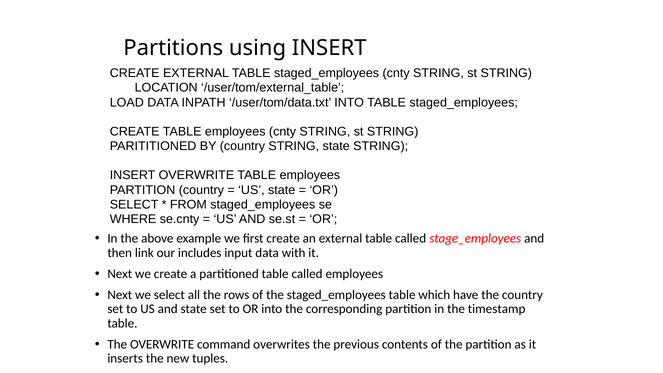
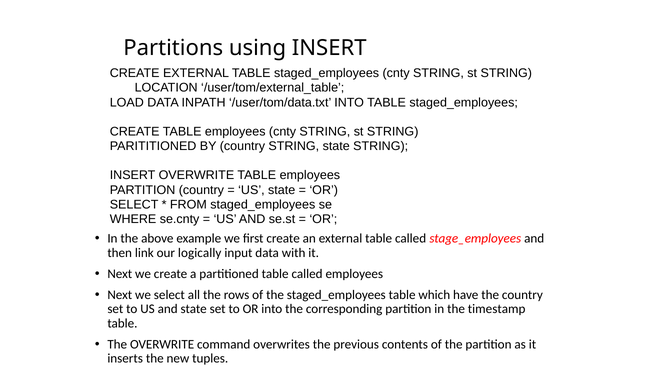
includes: includes -> logically
